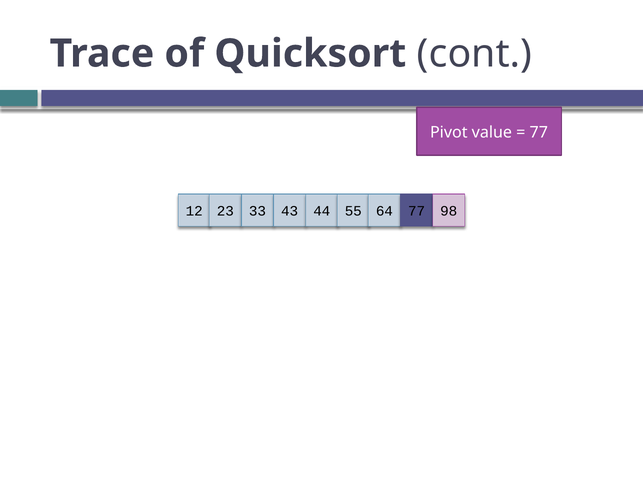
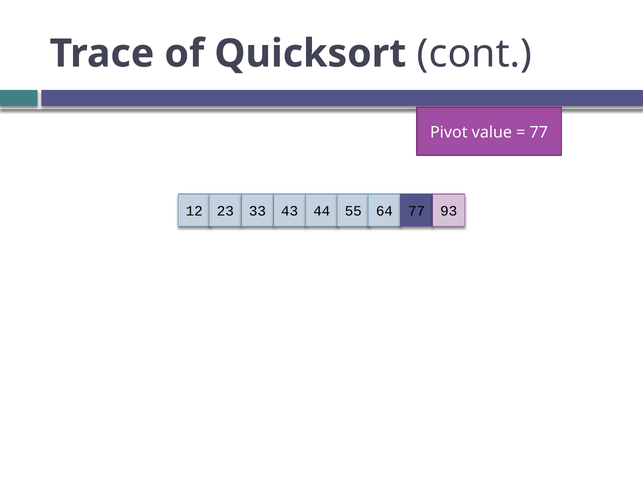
98: 98 -> 93
